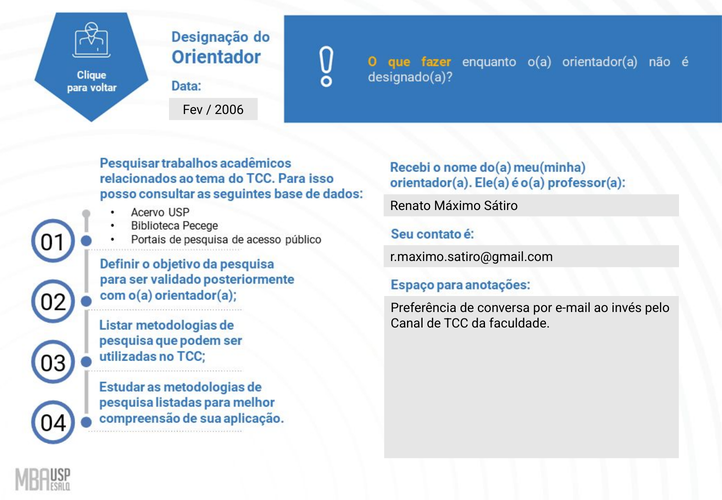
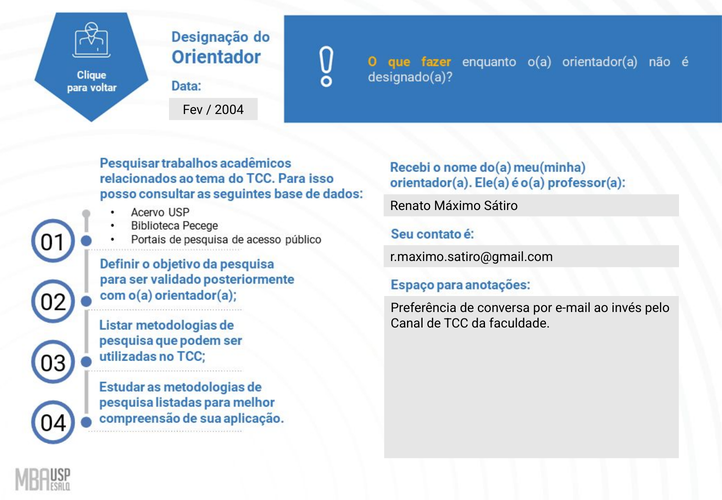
2006: 2006 -> 2004
